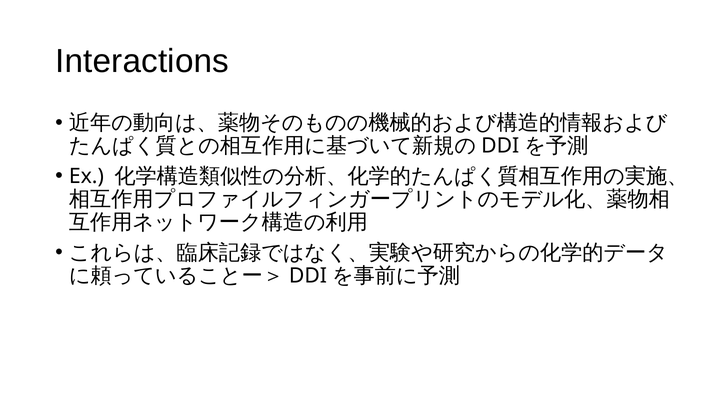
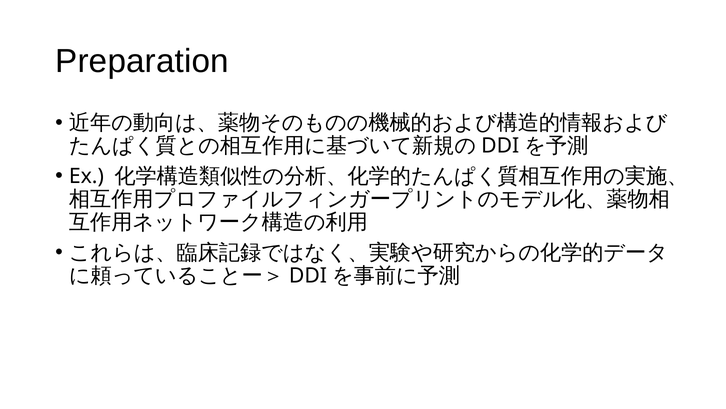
Interactions: Interactions -> Preparation
